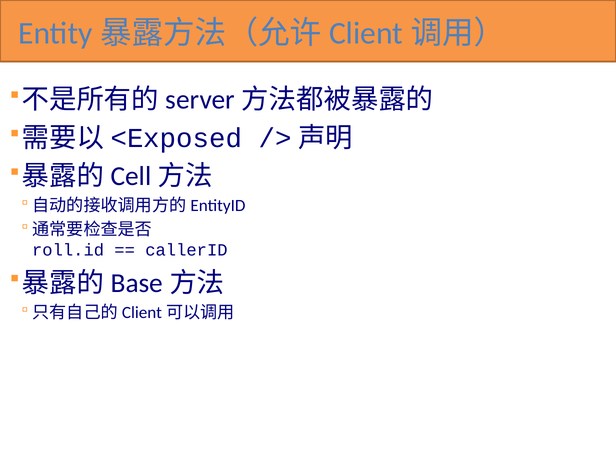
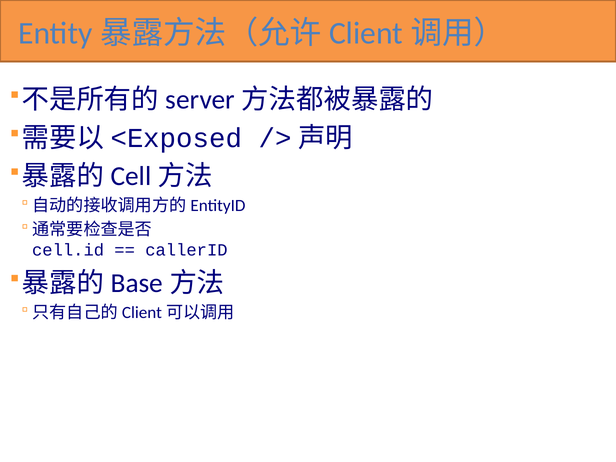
roll.id: roll.id -> cell.id
